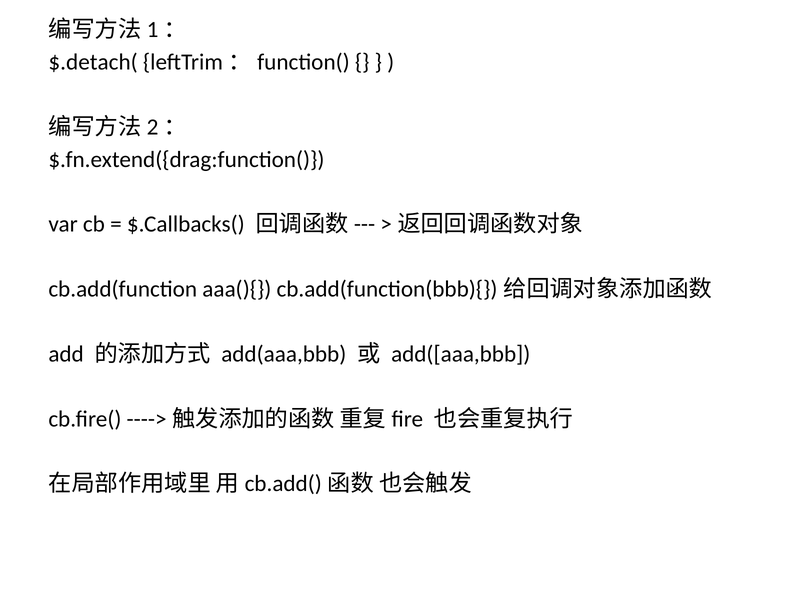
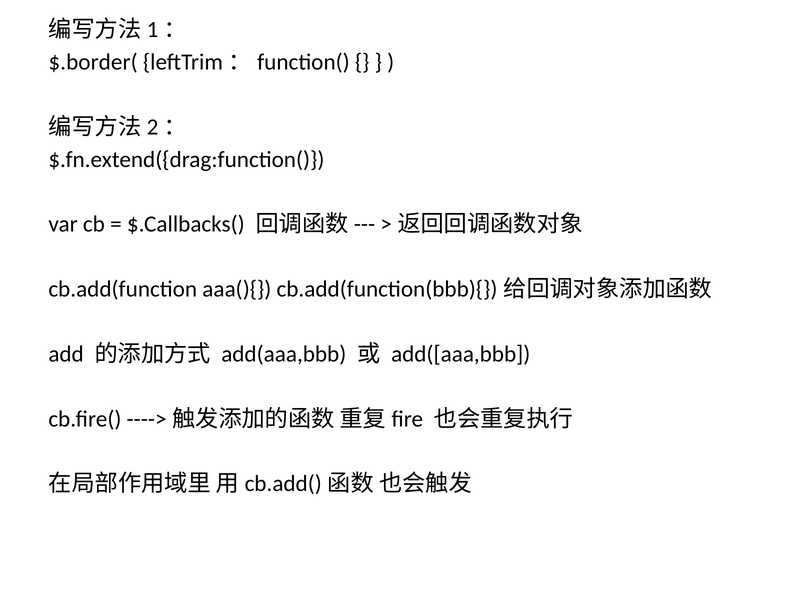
$.detach(: $.detach( -> $.border(
